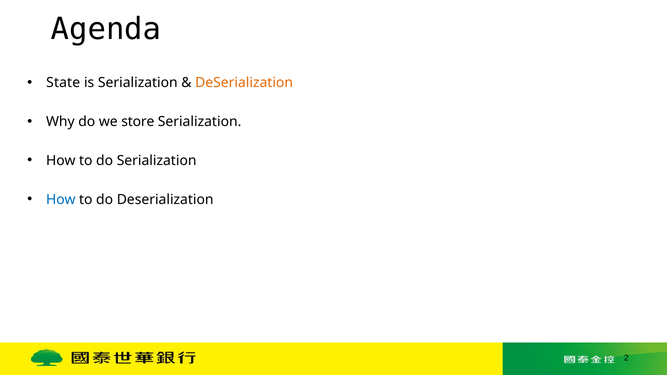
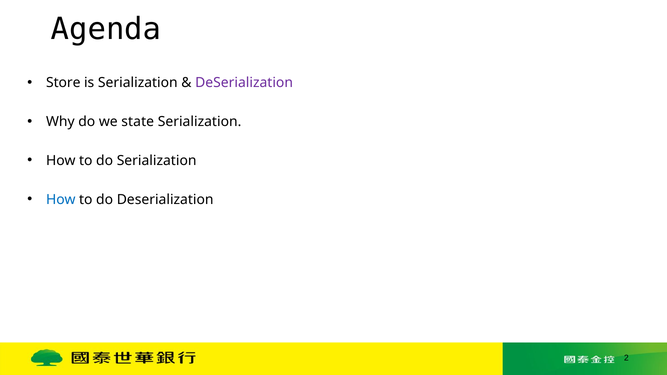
State: State -> Store
DeSerialization at (244, 83) colour: orange -> purple
store: store -> state
